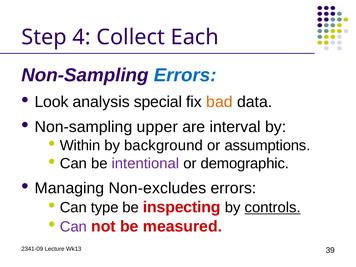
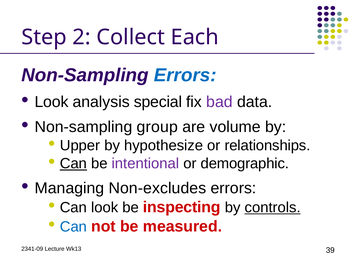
4: 4 -> 2
bad colour: orange -> purple
upper: upper -> group
interval: interval -> volume
Within: Within -> Upper
background: background -> hypothesize
assumptions: assumptions -> relationships
Can at (73, 164) underline: none -> present
Can type: type -> look
Can at (73, 227) colour: purple -> blue
